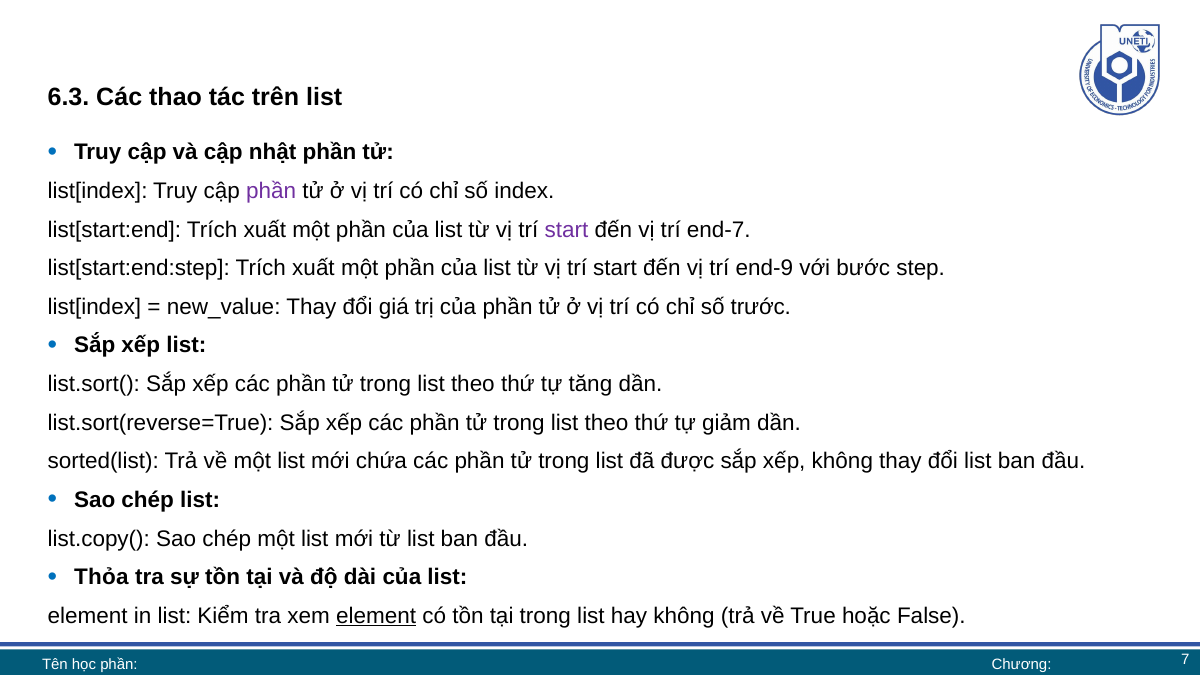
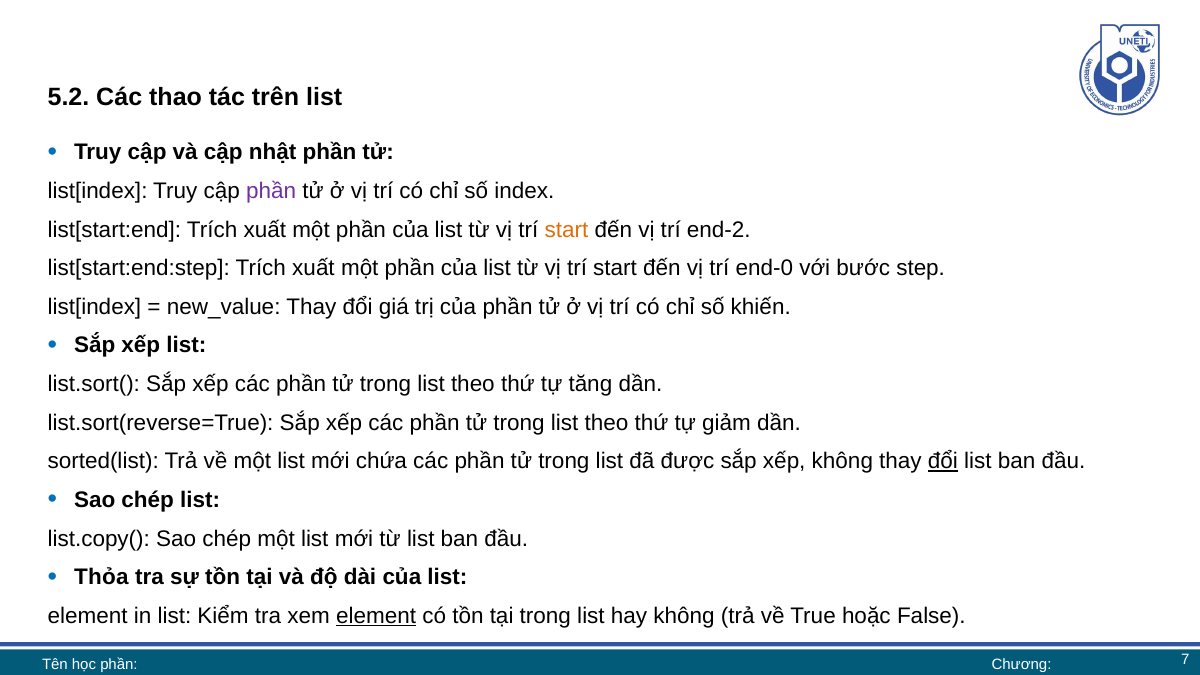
6.3: 6.3 -> 5.2
start at (566, 230) colour: purple -> orange
end-7: end-7 -> end-2
end-9: end-9 -> end-0
trước: trước -> khiến
đổi at (943, 461) underline: none -> present
